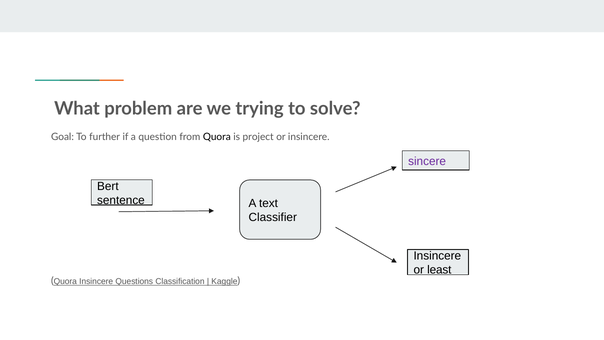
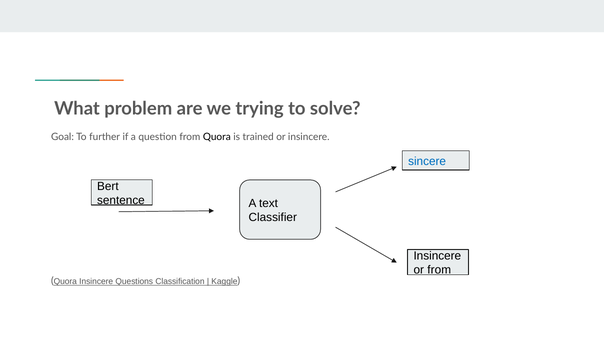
project: project -> trained
sincere colour: purple -> blue
or least: least -> from
